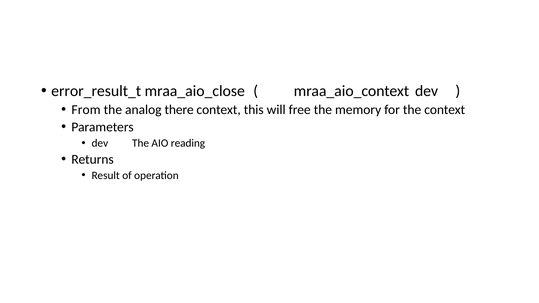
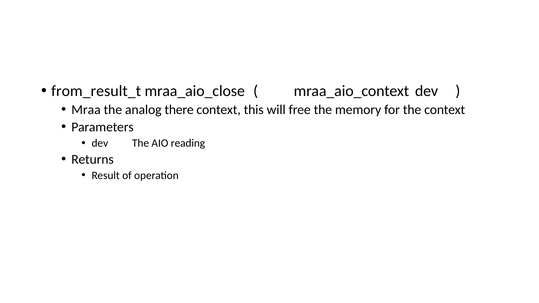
error_result_t: error_result_t -> from_result_t
From: From -> Mraa
